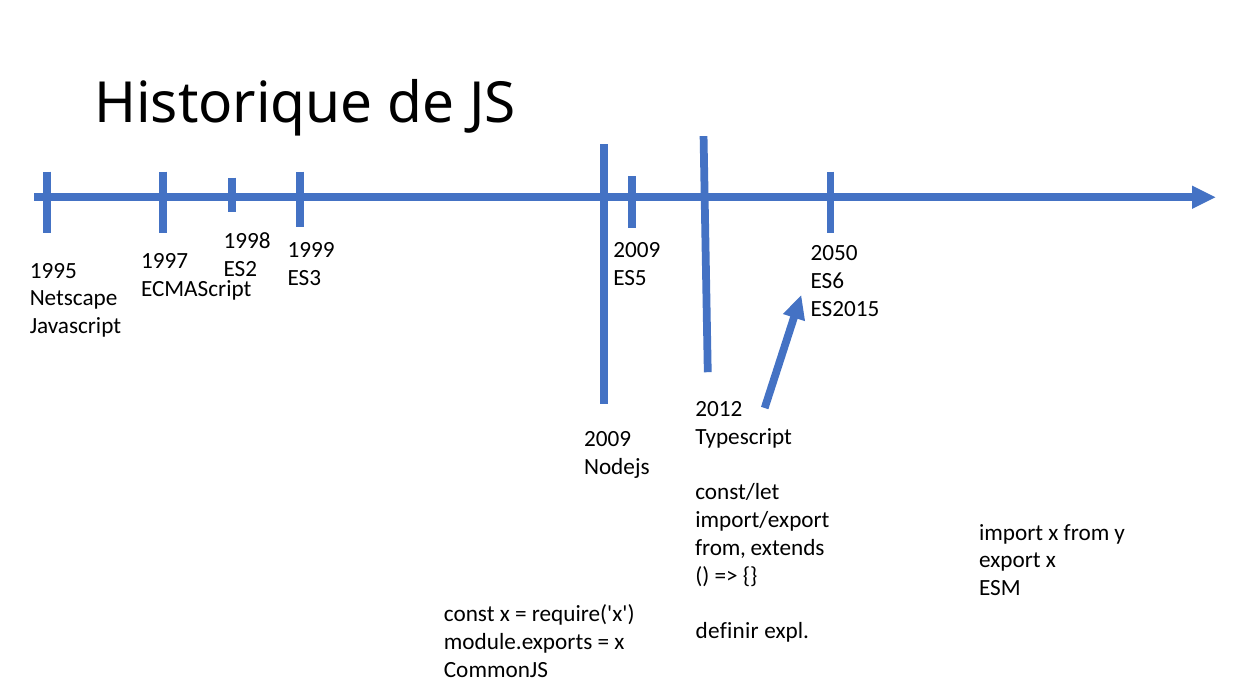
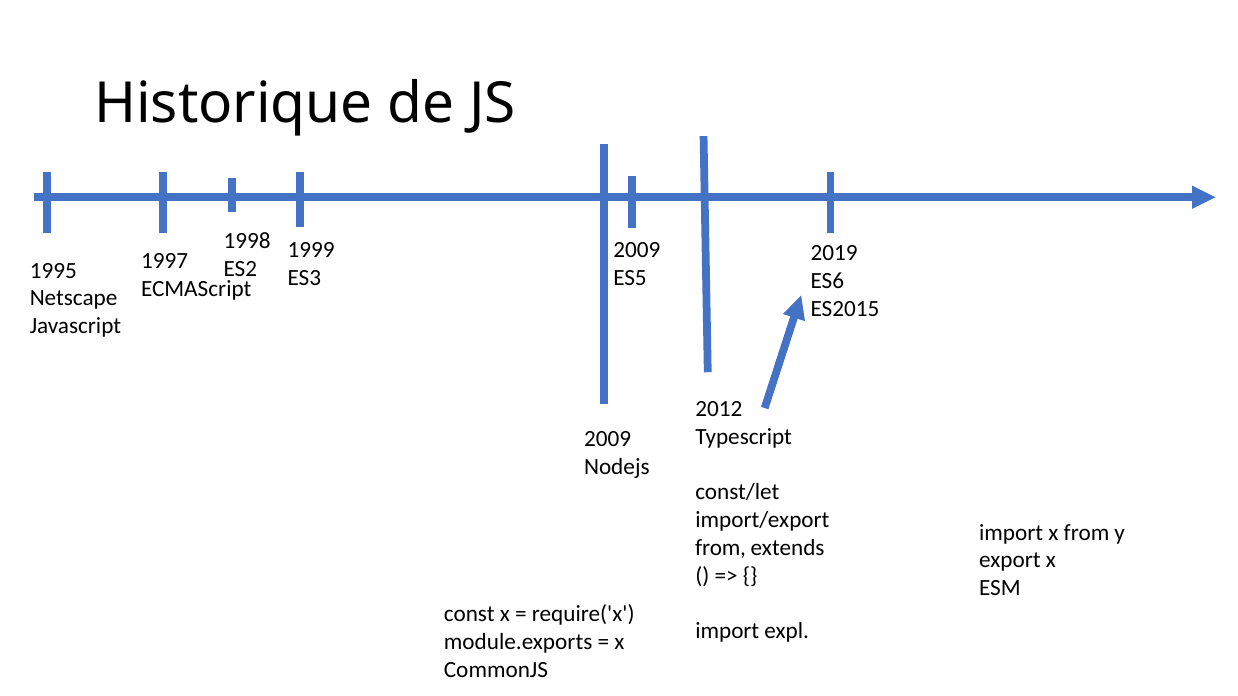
2050: 2050 -> 2019
definir at (727, 632): definir -> import
